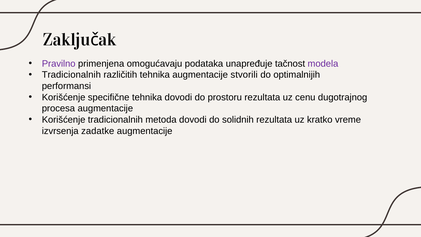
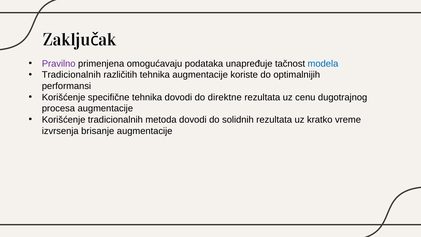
modela colour: purple -> blue
stvorili: stvorili -> koriste
prostoru: prostoru -> direktne
zadatke: zadatke -> brisanje
